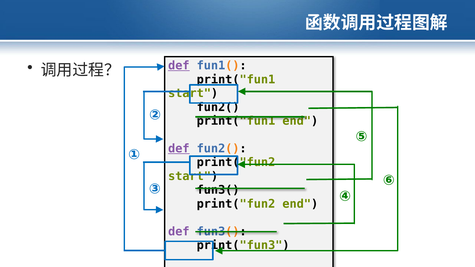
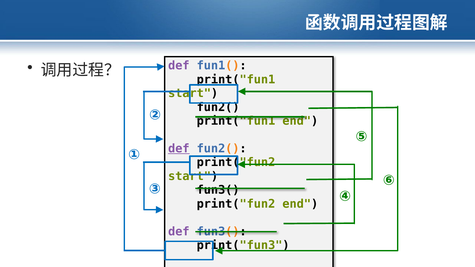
def at (179, 66) underline: present -> none
